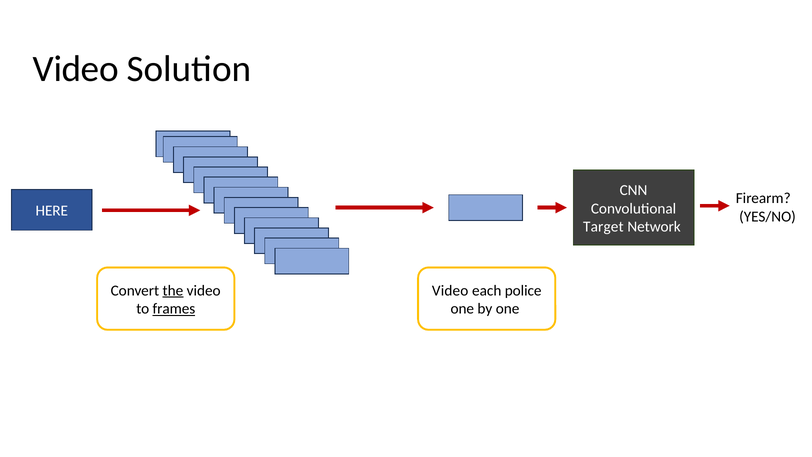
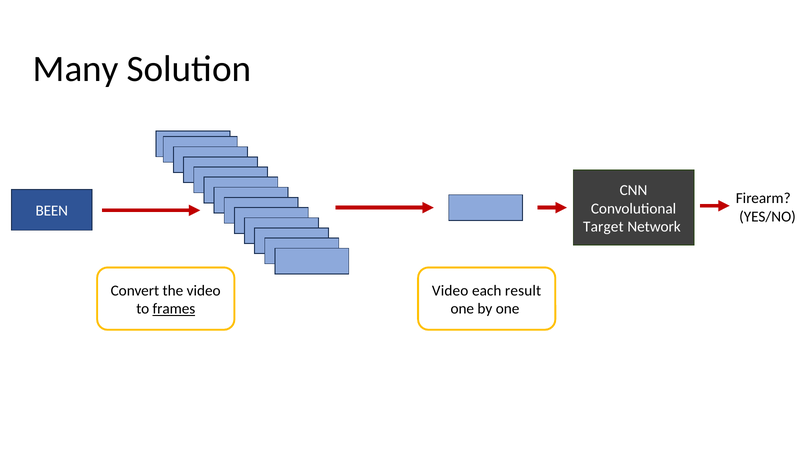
Video at (76, 69): Video -> Many
HERE: HERE -> BEEN
the underline: present -> none
police: police -> result
